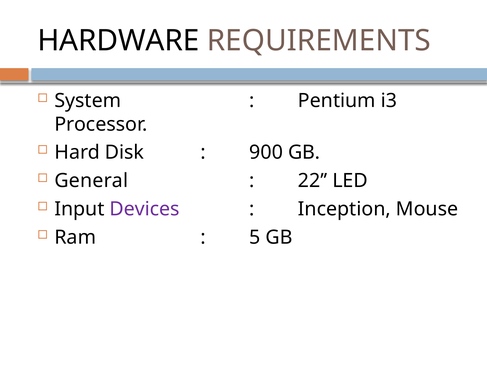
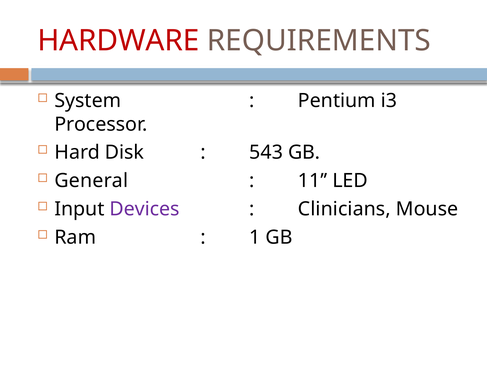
HARDWARE colour: black -> red
900: 900 -> 543
22: 22 -> 11
Inception: Inception -> Clinicians
5: 5 -> 1
